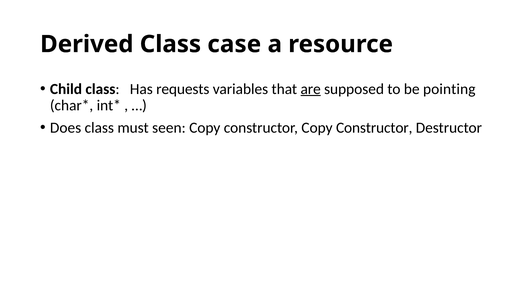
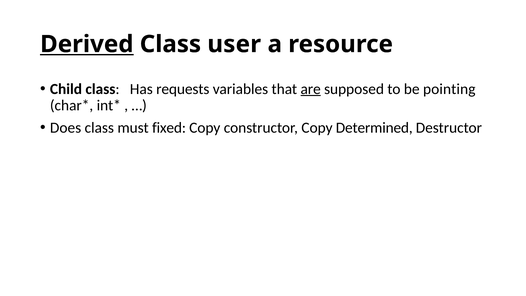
Derived underline: none -> present
case: case -> user
seen: seen -> fixed
constructor Copy Constructor: Constructor -> Determined
